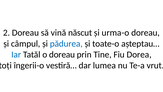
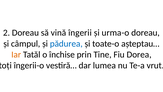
născut: născut -> îngerii
Iar colour: blue -> orange
o doreau: doreau -> închise
